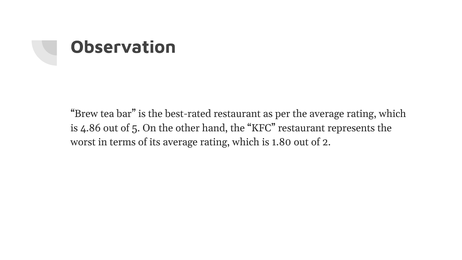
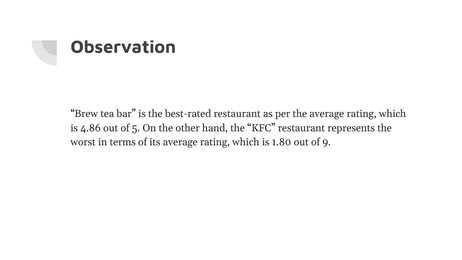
2: 2 -> 9
